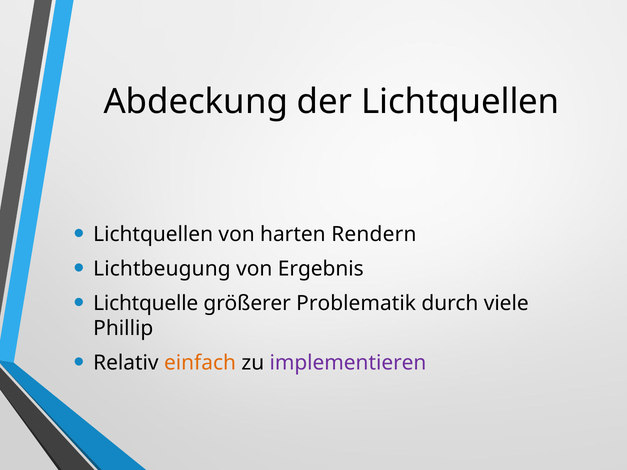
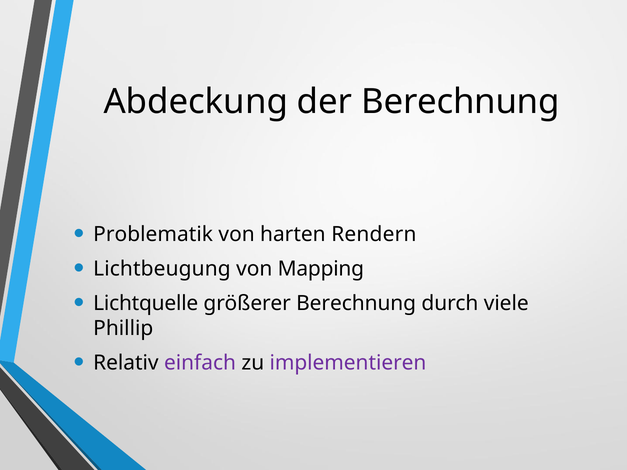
der Lichtquellen: Lichtquellen -> Berechnung
Lichtquellen at (153, 234): Lichtquellen -> Problematik
Ergebnis: Ergebnis -> Mapping
größerer Problematik: Problematik -> Berechnung
einfach colour: orange -> purple
